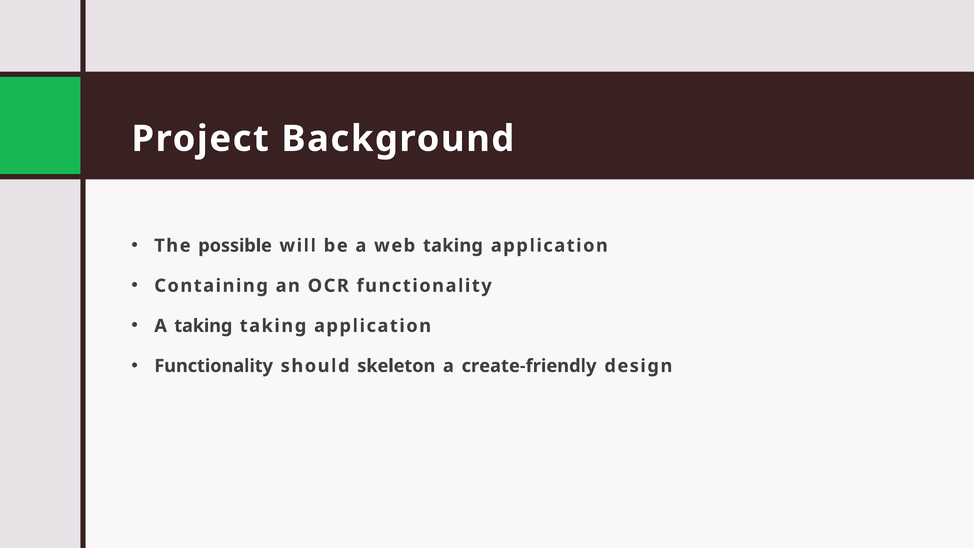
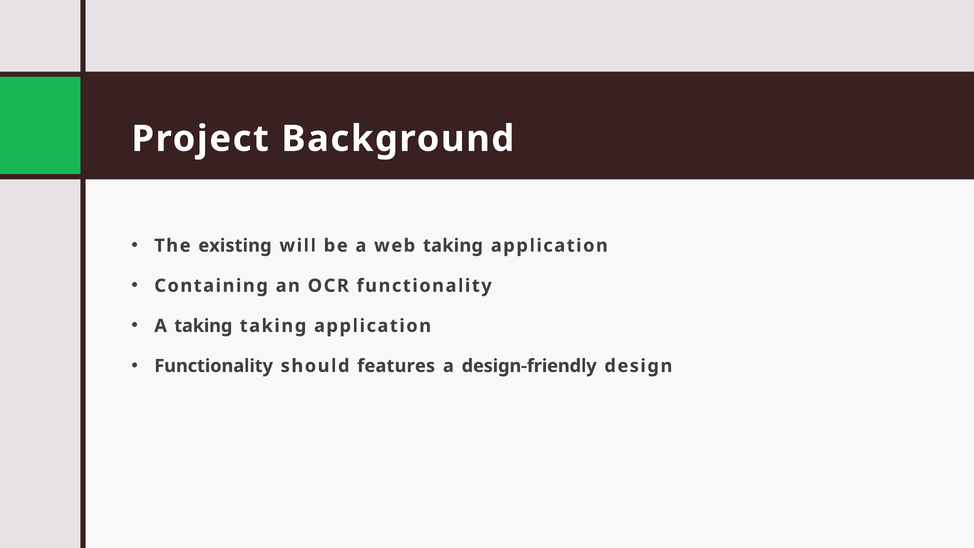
possible: possible -> existing
skeleton: skeleton -> features
create-friendly: create-friendly -> design-friendly
